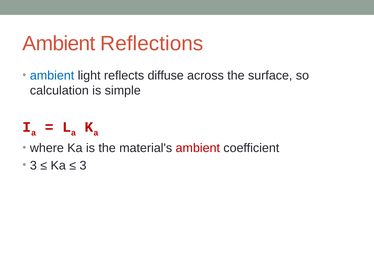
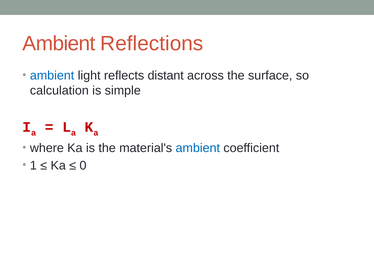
diffuse: diffuse -> distant
ambient at (198, 148) colour: red -> blue
3 at (33, 166): 3 -> 1
3 at (83, 166): 3 -> 0
